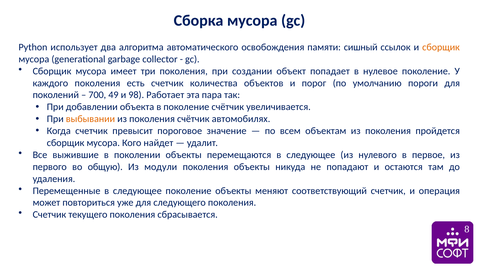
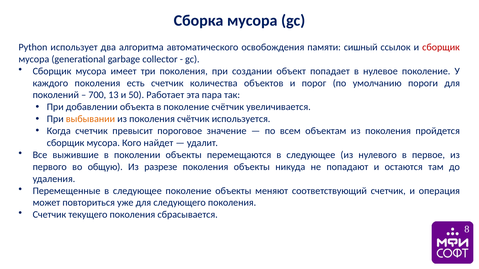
сборщик at (441, 47) colour: orange -> red
49: 49 -> 13
98: 98 -> 50
автомобилях: автомобилях -> используется
модули: модули -> разрезе
